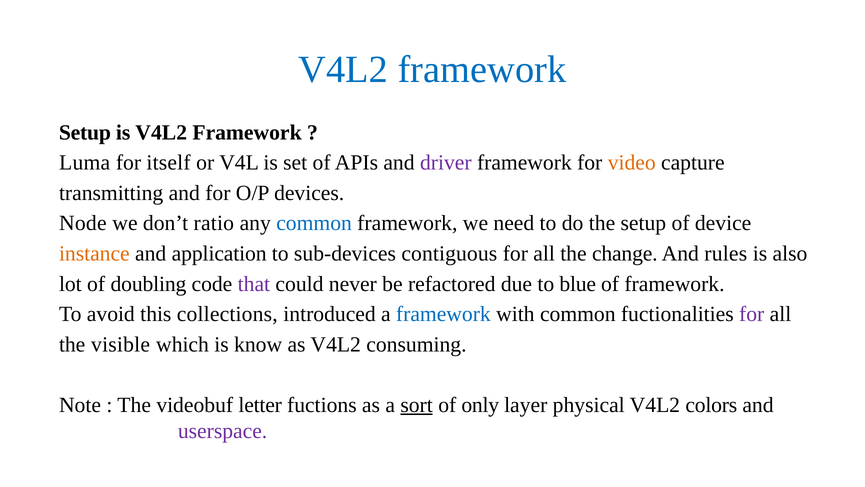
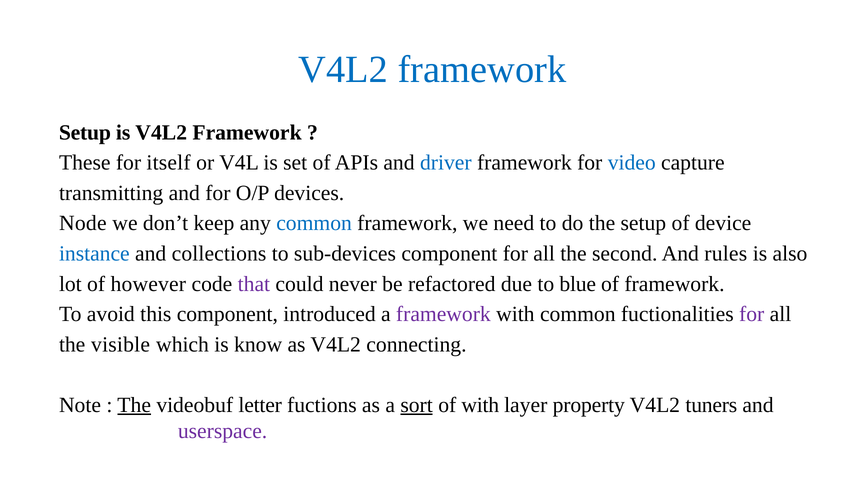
Luma: Luma -> These
driver colour: purple -> blue
video colour: orange -> blue
ratio: ratio -> keep
instance colour: orange -> blue
application: application -> collections
sub-devices contiguous: contiguous -> component
change: change -> second
doubling: doubling -> however
this collections: collections -> component
framework at (443, 314) colour: blue -> purple
consuming: consuming -> connecting
The at (134, 405) underline: none -> present
of only: only -> with
physical: physical -> property
colors: colors -> tuners
